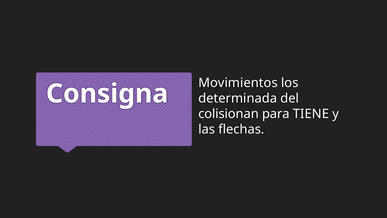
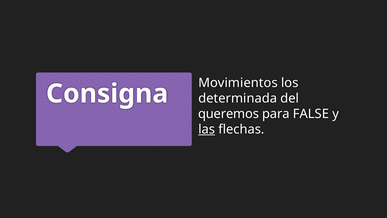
colisionan: colisionan -> queremos
TIENE: TIENE -> FALSE
las underline: none -> present
